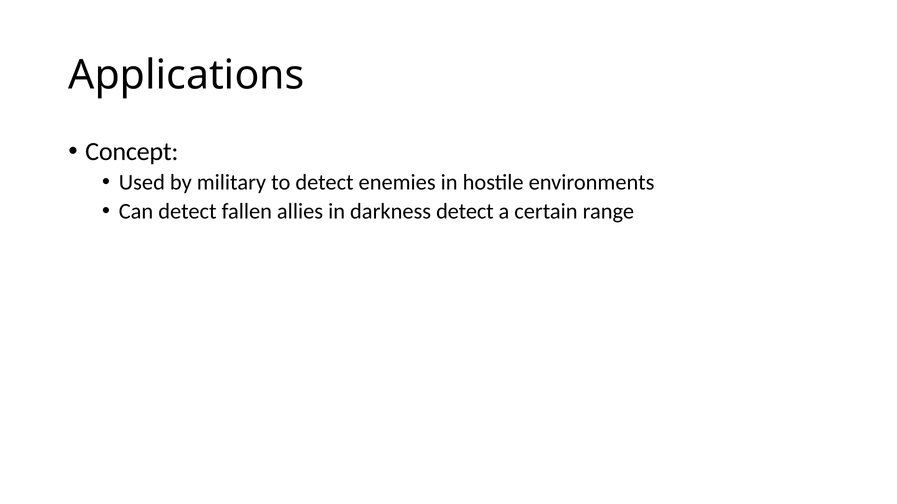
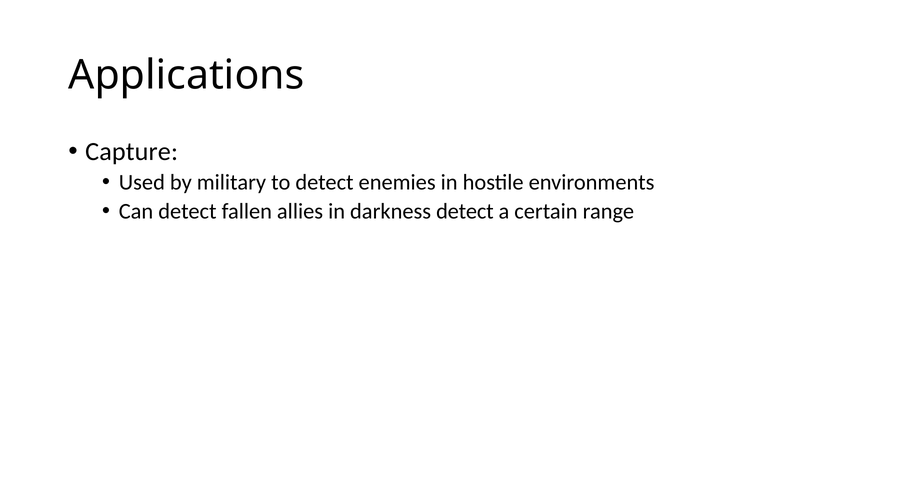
Concept: Concept -> Capture
